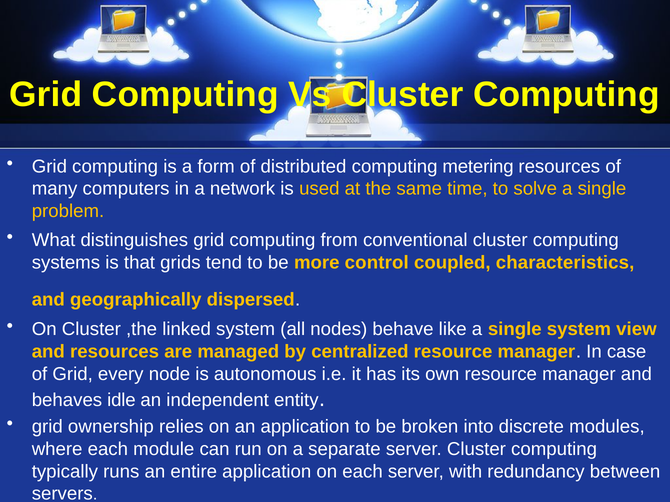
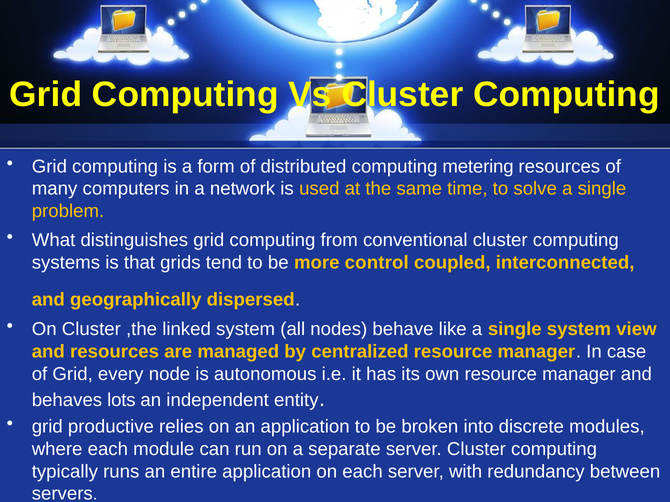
characteristics: characteristics -> interconnected
idle: idle -> lots
ownership: ownership -> productive
